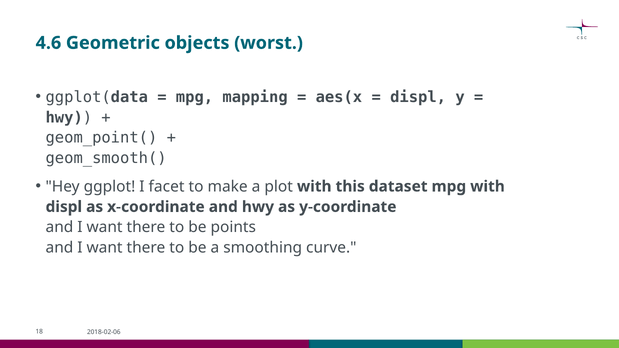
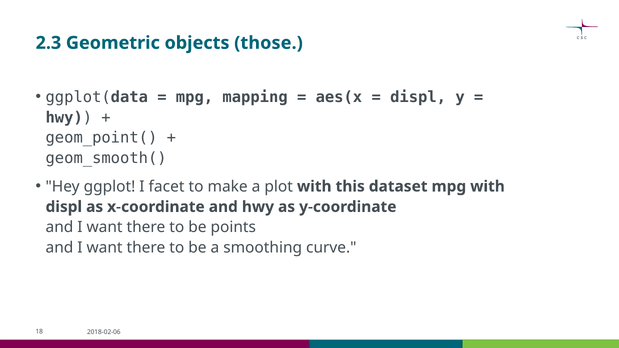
4.6: 4.6 -> 2.3
worst: worst -> those
